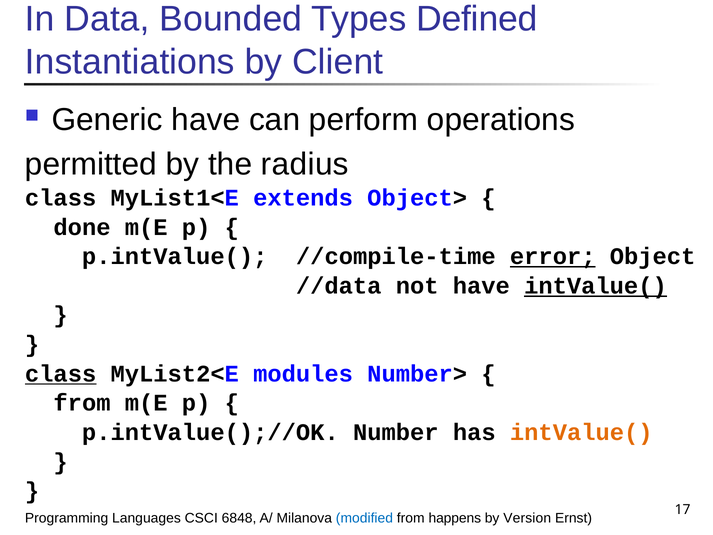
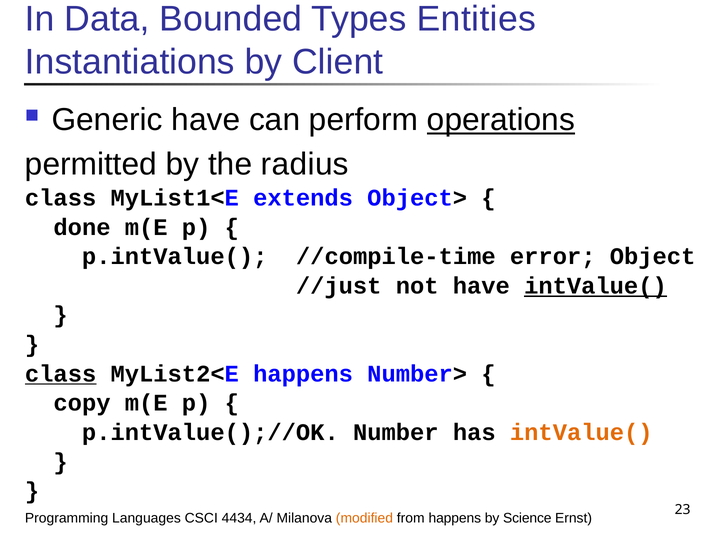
Defined: Defined -> Entities
operations underline: none -> present
error underline: present -> none
//data: //data -> //just
MyList2<E modules: modules -> happens
from at (82, 403): from -> copy
6848: 6848 -> 4434
modified colour: blue -> orange
Version: Version -> Science
17: 17 -> 23
